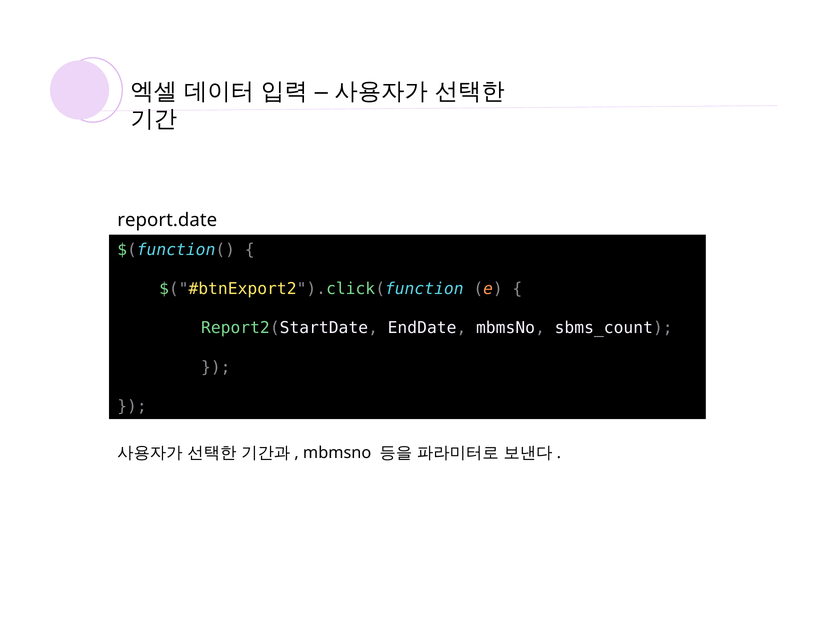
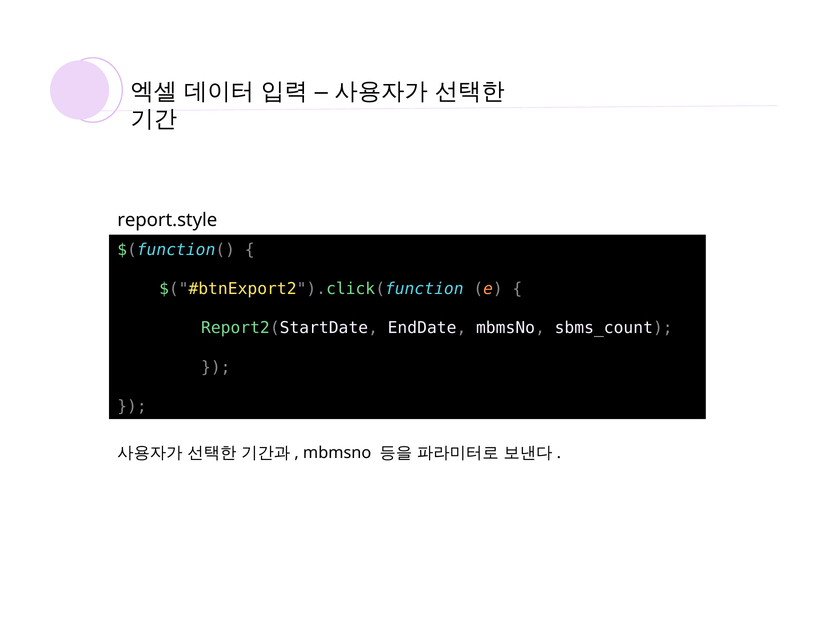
report.date: report.date -> report.style
